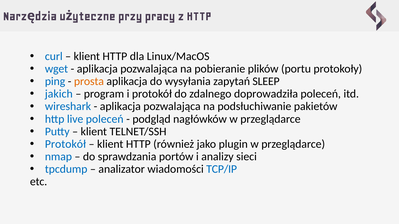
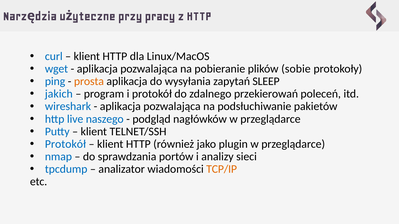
portu: portu -> sobie
doprowadziła: doprowadziła -> przekierowań
live poleceń: poleceń -> naszego
TCP/IP colour: blue -> orange
